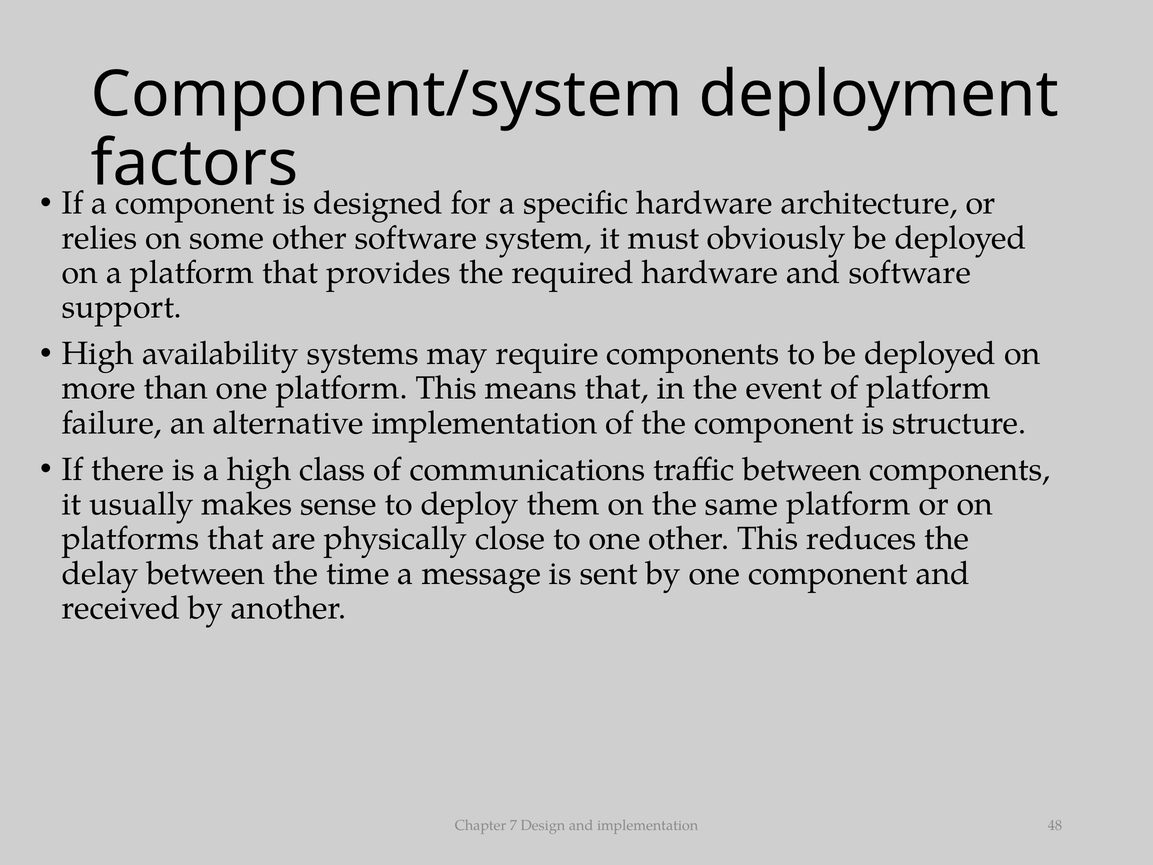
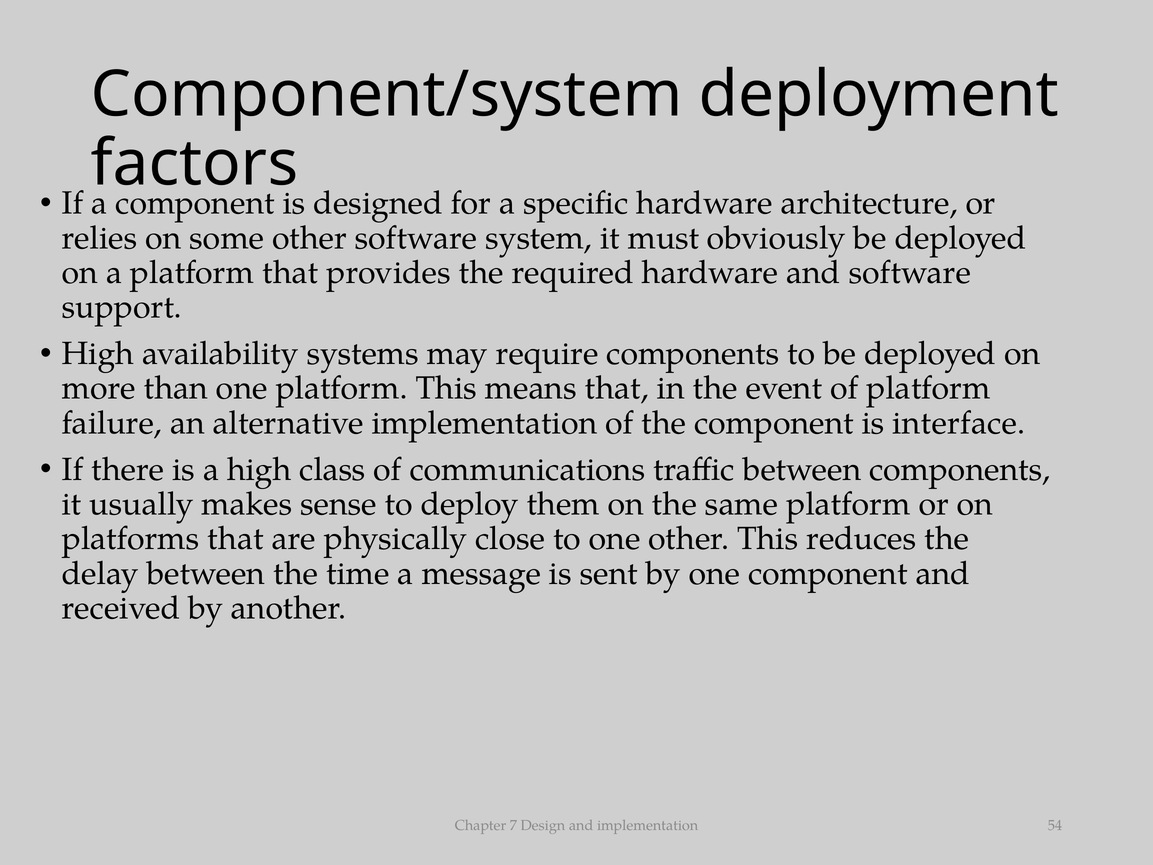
structure: structure -> interface
48: 48 -> 54
